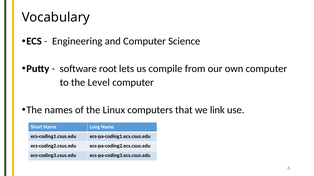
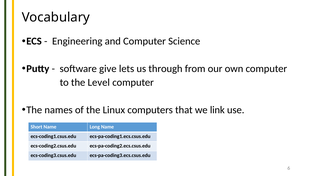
root: root -> give
compile: compile -> through
